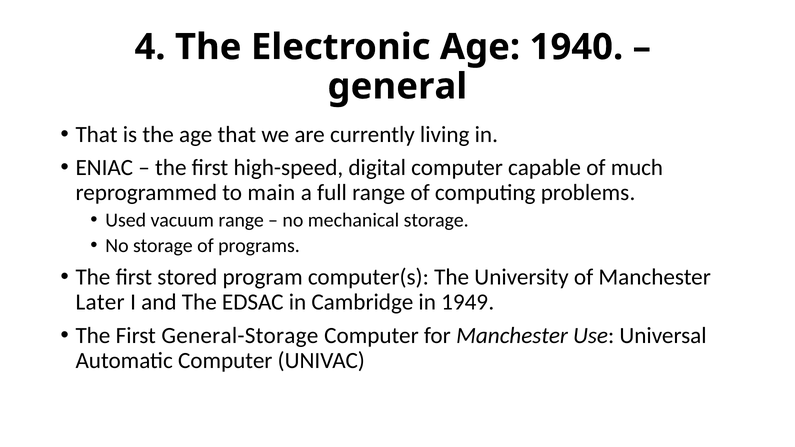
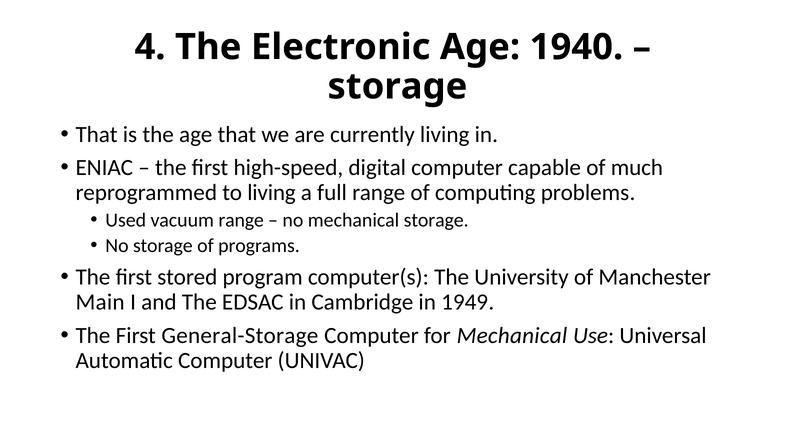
general at (397, 86): general -> storage
to main: main -> living
Later: Later -> Main
for Manchester: Manchester -> Mechanical
